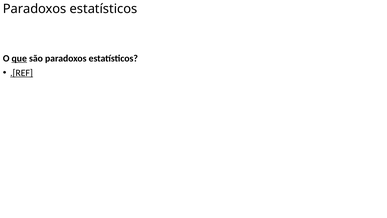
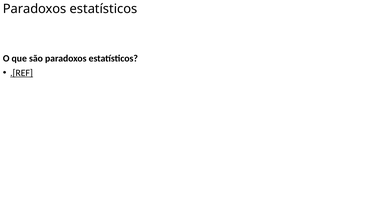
que underline: present -> none
